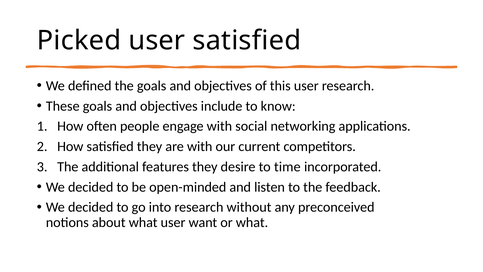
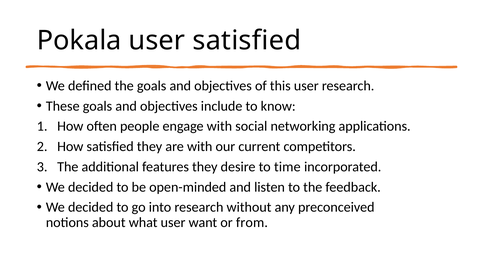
Picked: Picked -> Pokala
or what: what -> from
